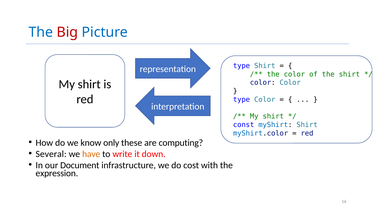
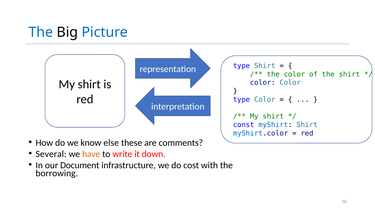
Big colour: red -> black
only: only -> else
computing: computing -> comments
expression: expression -> borrowing
